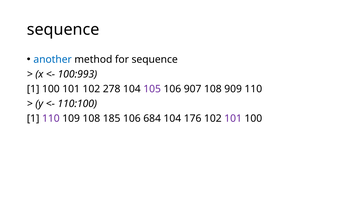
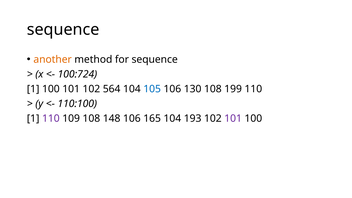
another colour: blue -> orange
100:993: 100:993 -> 100:724
278: 278 -> 564
105 colour: purple -> blue
907: 907 -> 130
909: 909 -> 199
185: 185 -> 148
684: 684 -> 165
176: 176 -> 193
